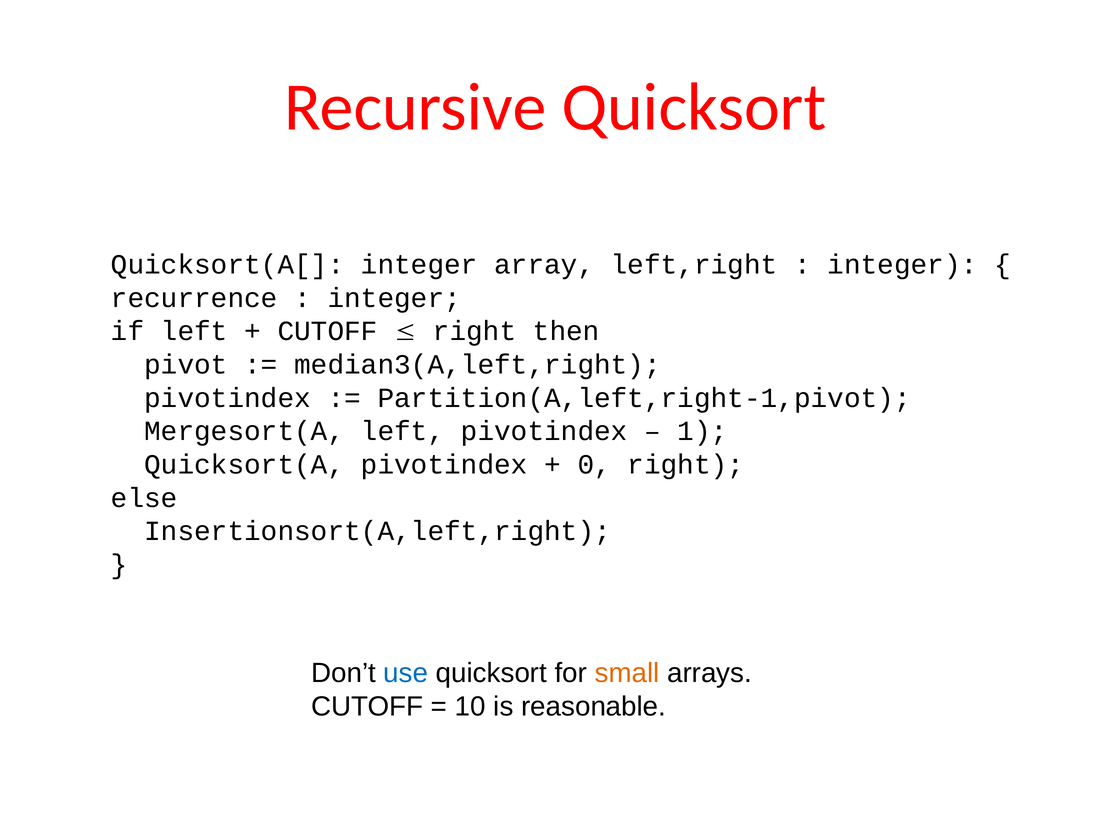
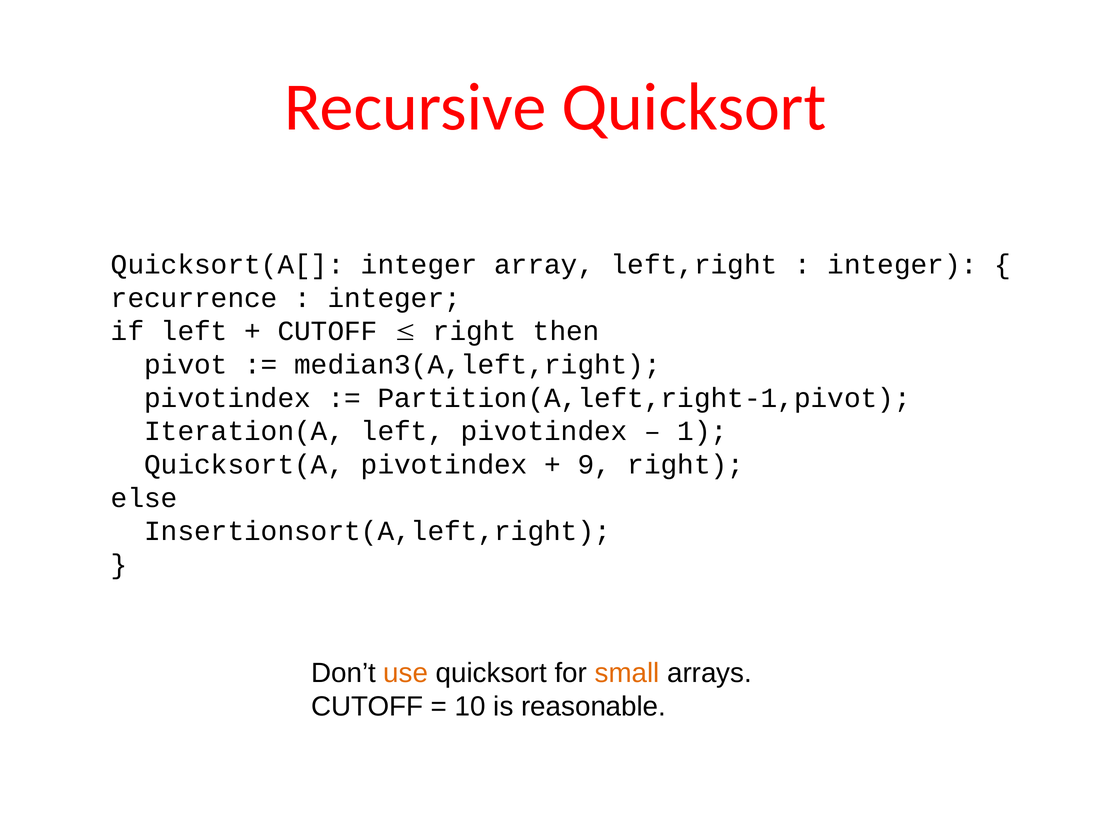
Mergesort(A: Mergesort(A -> Iteration(A
0: 0 -> 9
use colour: blue -> orange
